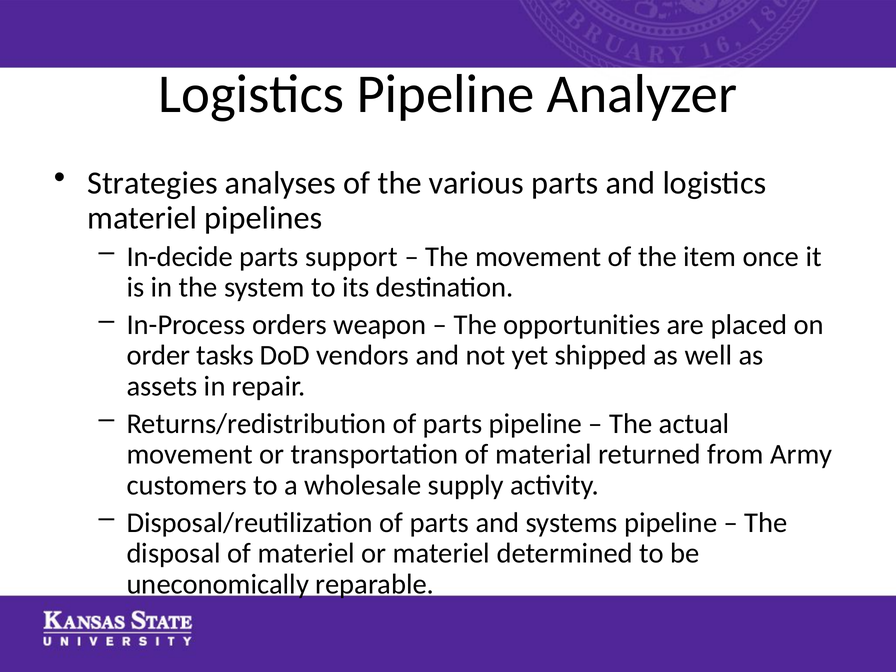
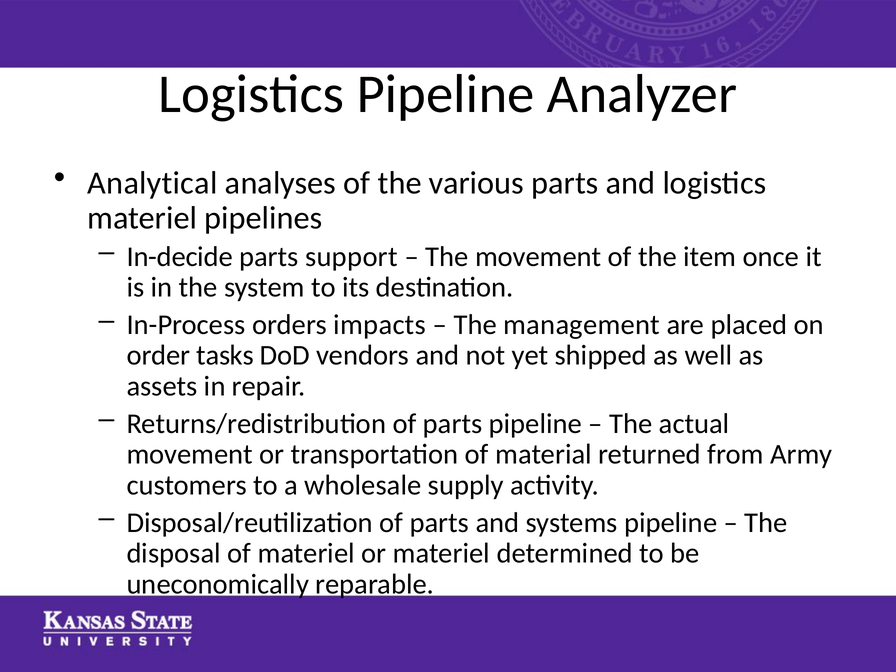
Strategies: Strategies -> Analytical
weapon: weapon -> impacts
opportunities: opportunities -> management
